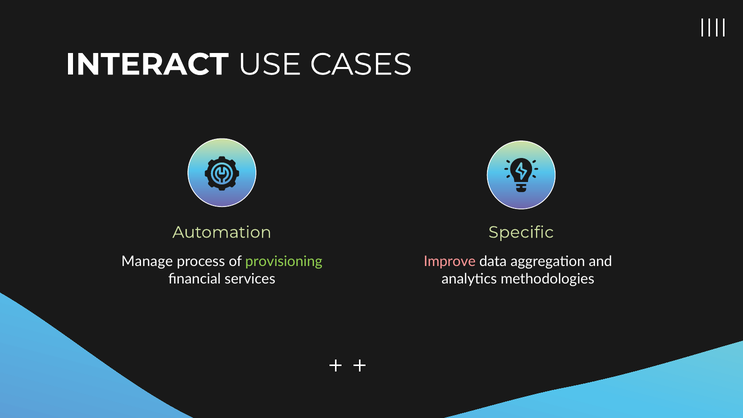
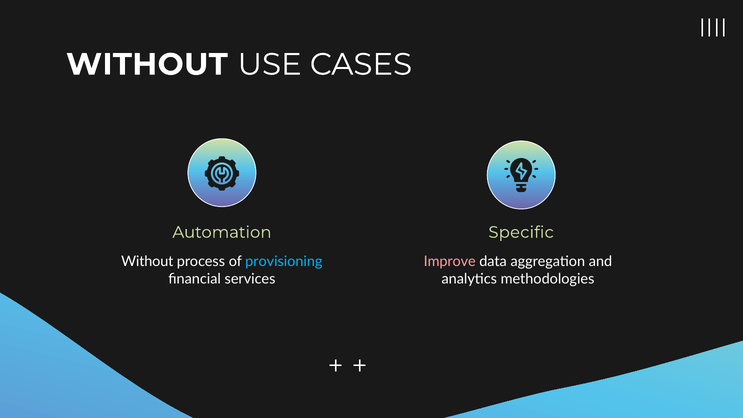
INTERACT at (147, 64): INTERACT -> WITHOUT
Manage at (147, 261): Manage -> Without
provisioning colour: light green -> light blue
